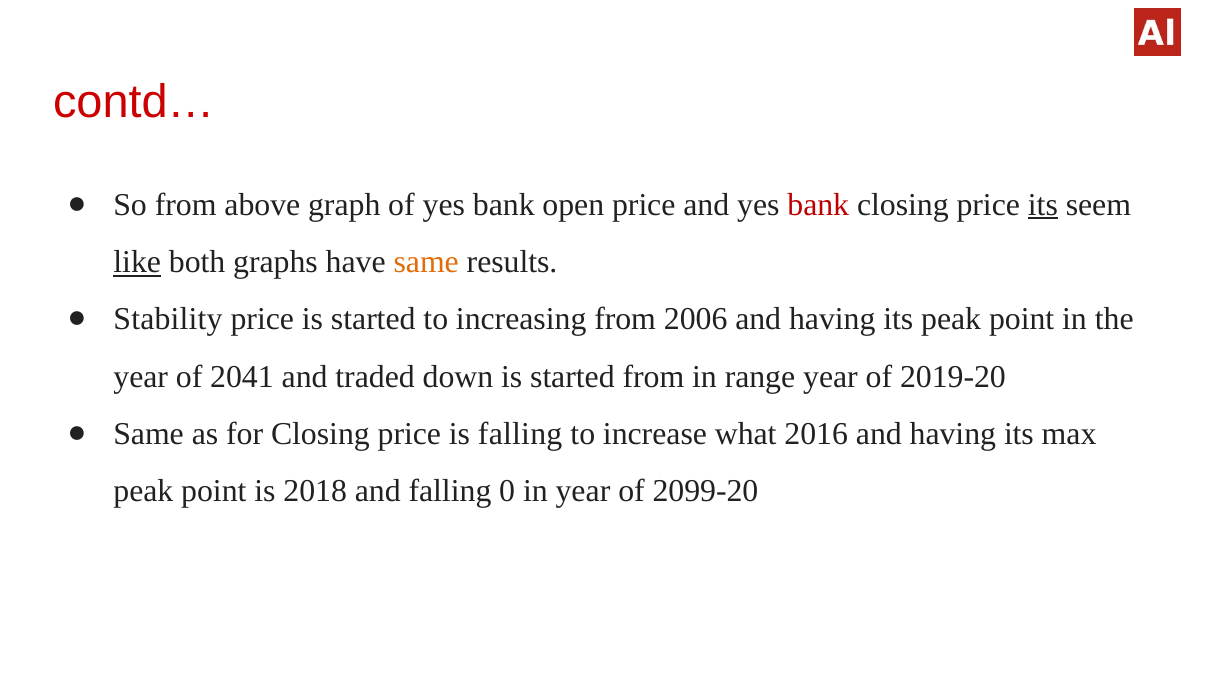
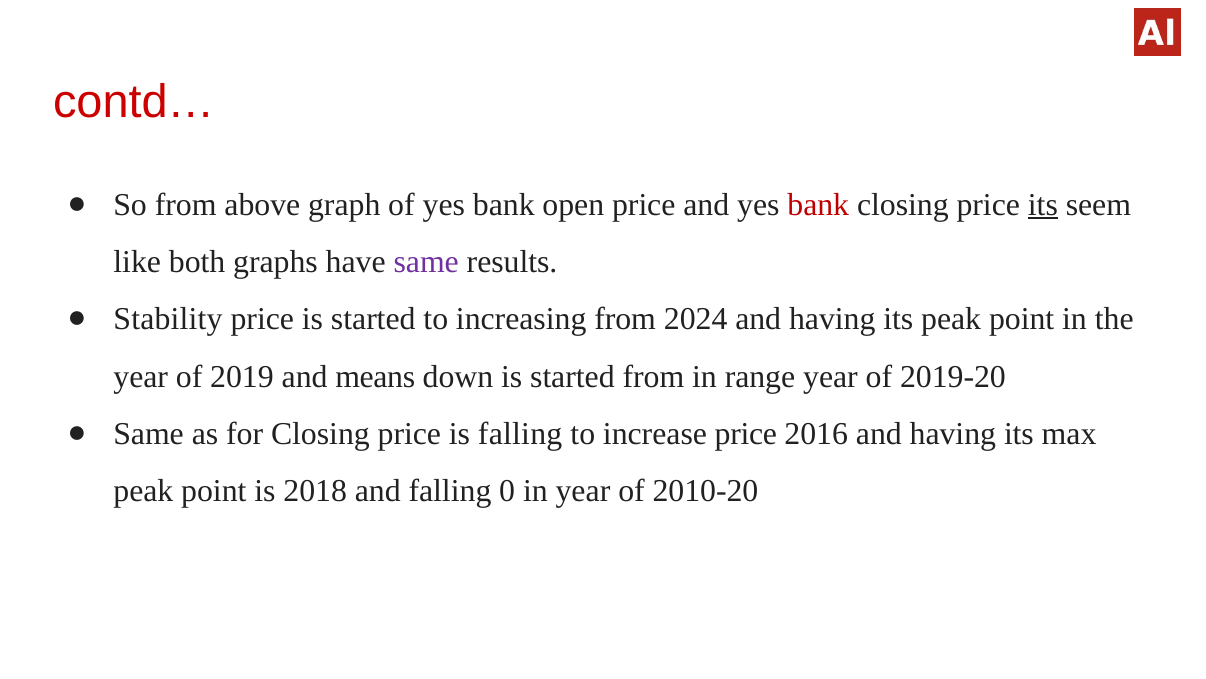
like underline: present -> none
same at (426, 262) colour: orange -> purple
2006: 2006 -> 2024
2041: 2041 -> 2019
traded: traded -> means
increase what: what -> price
2099-20: 2099-20 -> 2010-20
